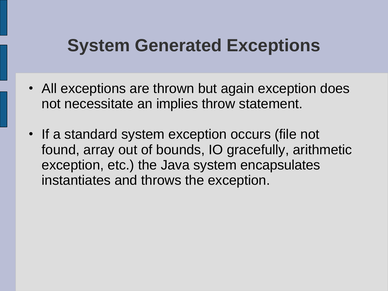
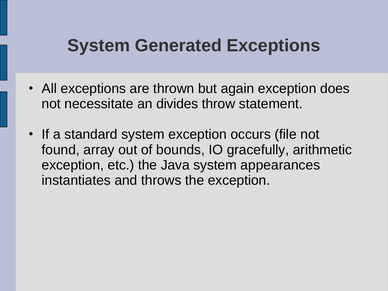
implies: implies -> divides
encapsulates: encapsulates -> appearances
